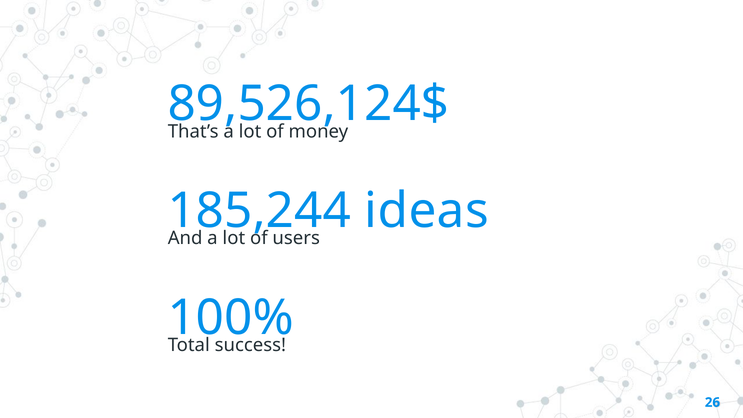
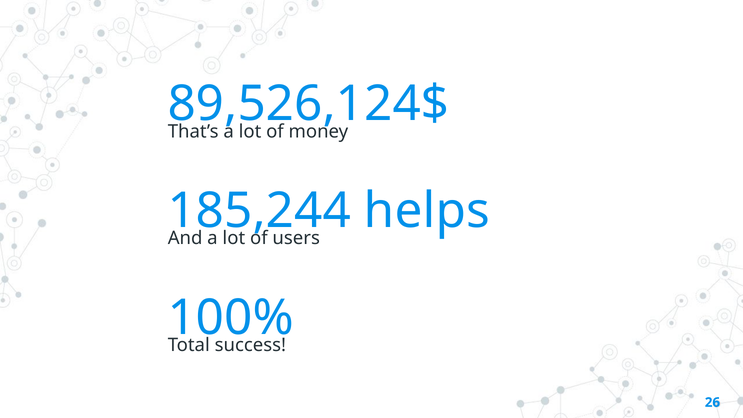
ideas: ideas -> helps
